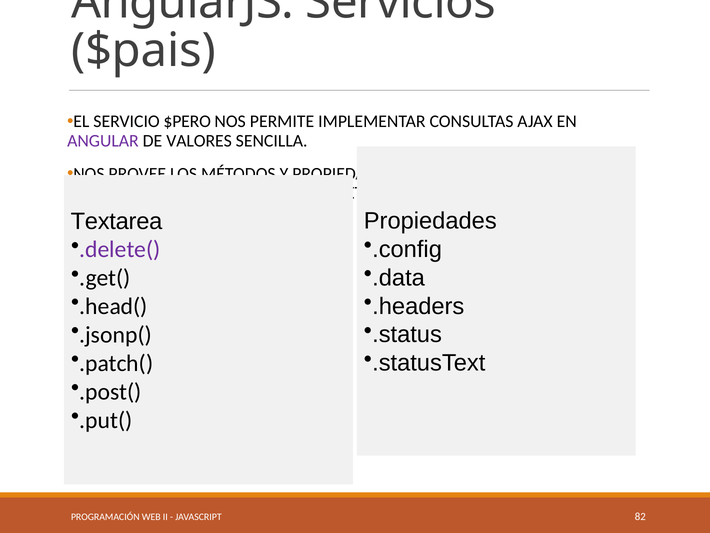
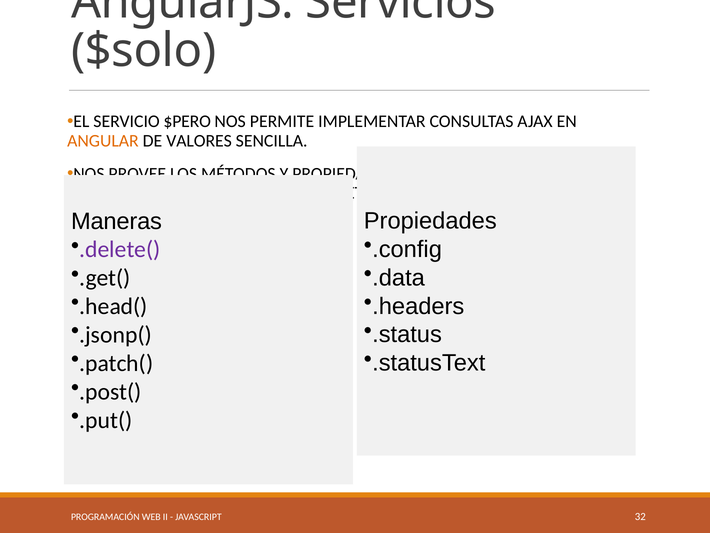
$pais: $pais -> $solo
ANGULAR colour: purple -> orange
Textarea: Textarea -> Maneras
82: 82 -> 32
